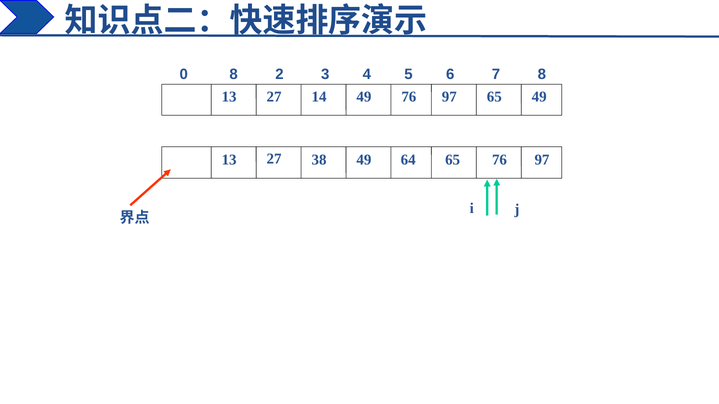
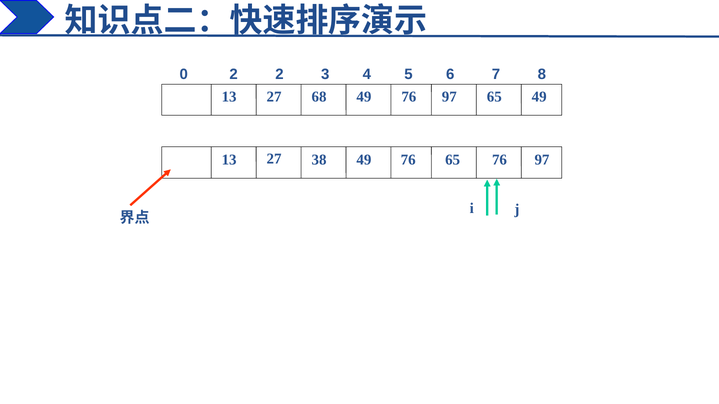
0 8: 8 -> 2
14: 14 -> 68
27 64: 64 -> 76
